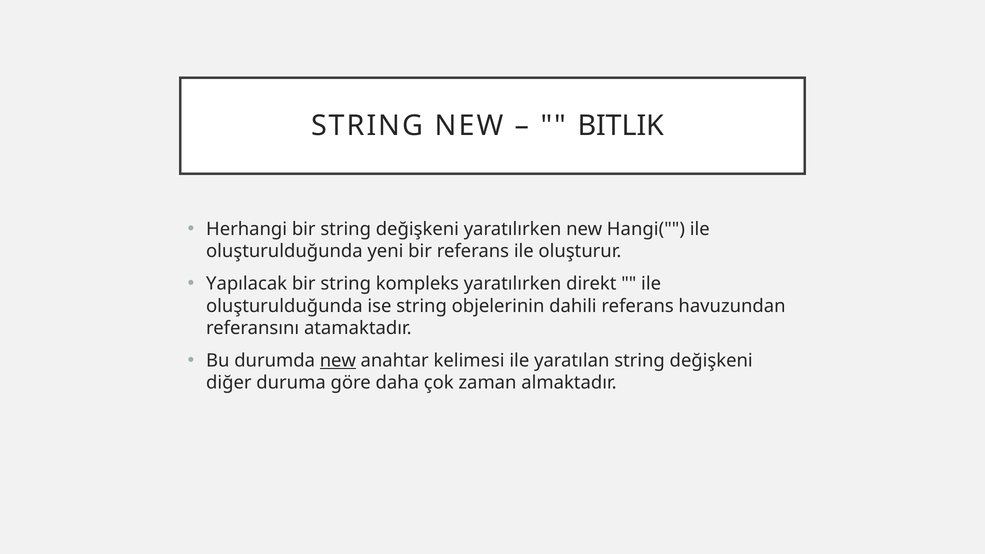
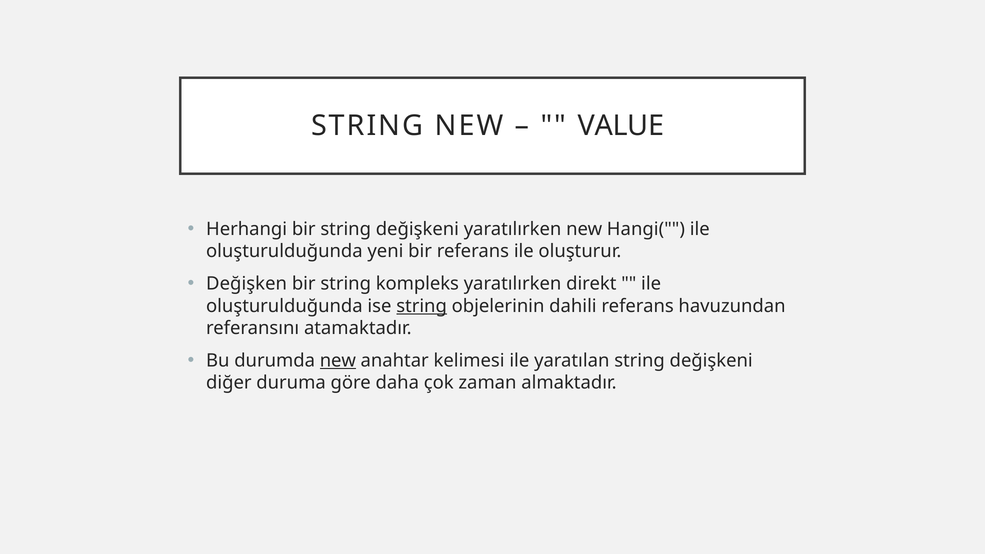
BITLIK: BITLIK -> VALUE
Yapılacak: Yapılacak -> Değişken
string at (422, 306) underline: none -> present
